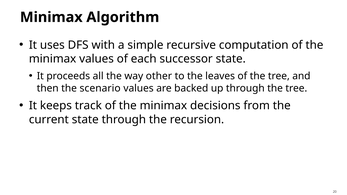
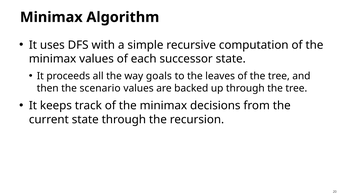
other: other -> goals
